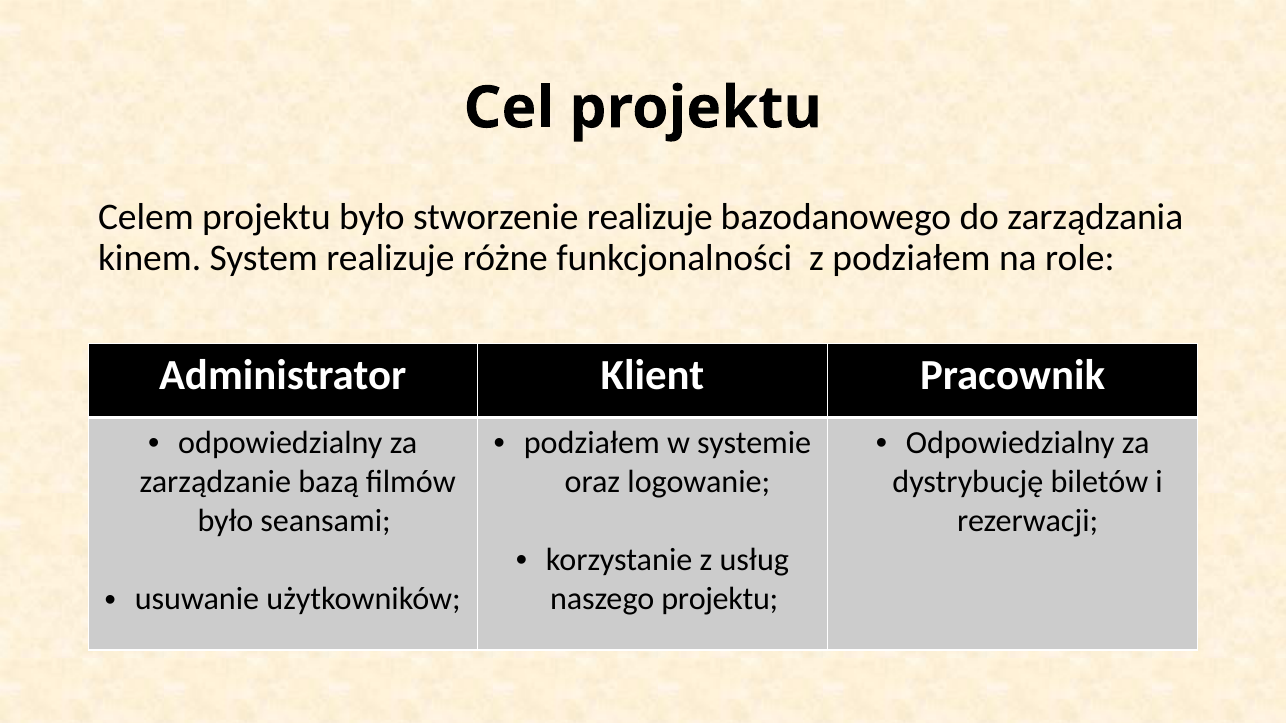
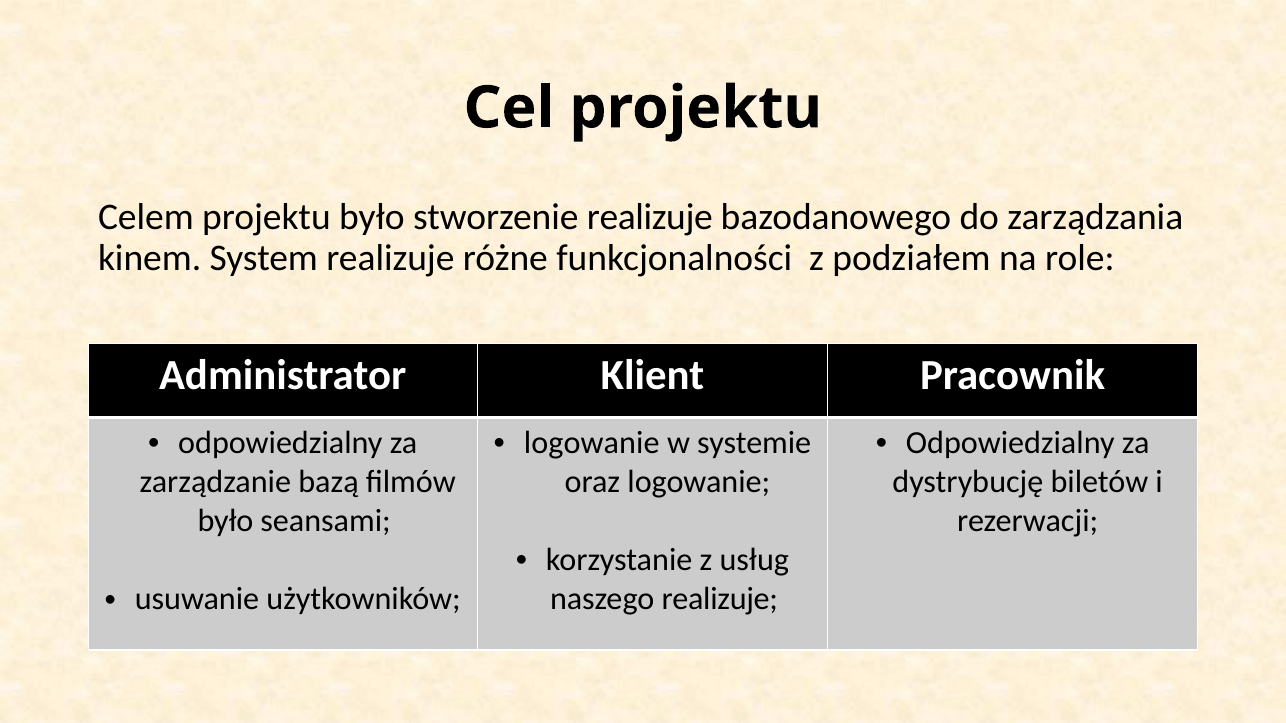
podziałem at (592, 443): podziałem -> logowanie
naszego projektu: projektu -> realizuje
